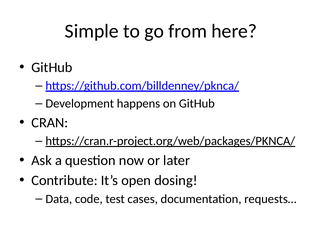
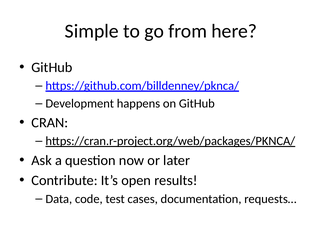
dosing: dosing -> results
